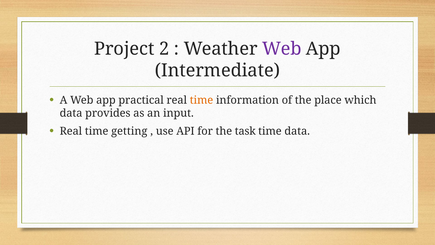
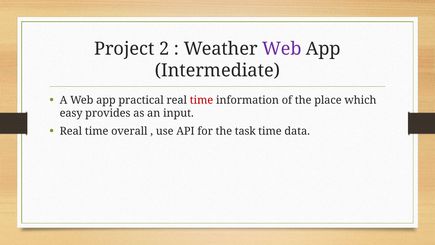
time at (202, 100) colour: orange -> red
data at (71, 113): data -> easy
getting: getting -> overall
